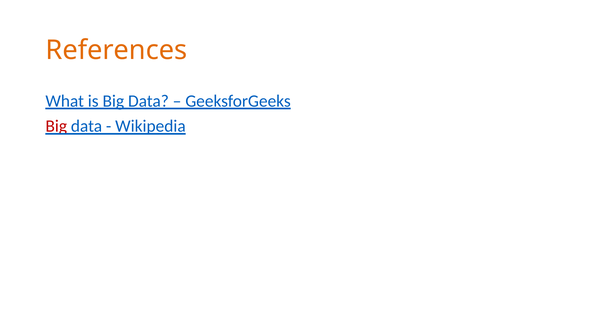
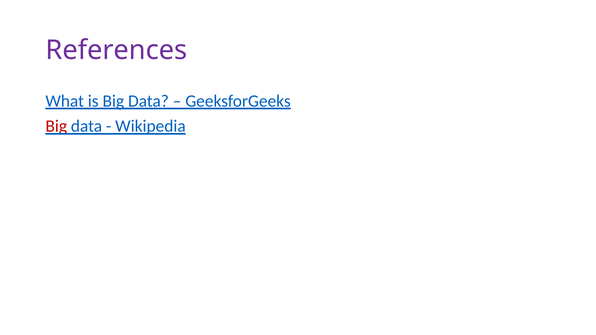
References colour: orange -> purple
